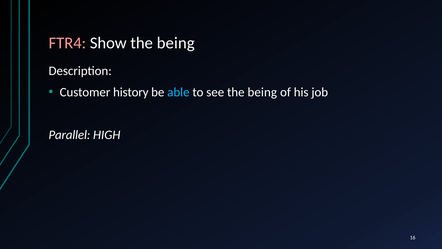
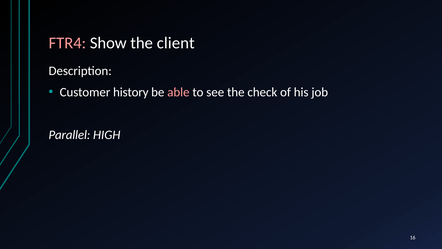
Show the being: being -> client
able colour: light blue -> pink
see the being: being -> check
